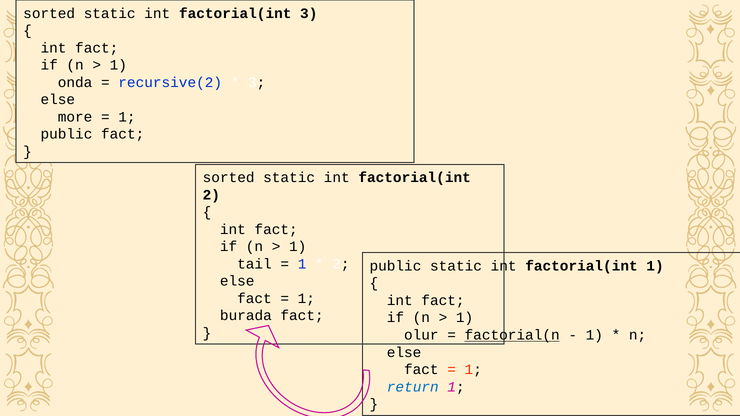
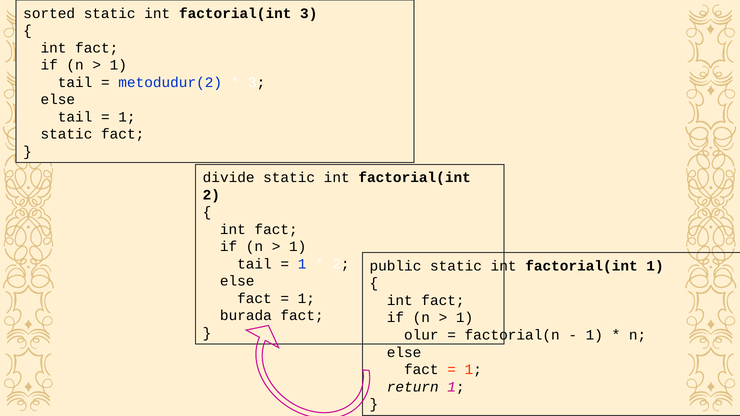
onda at (75, 82): onda -> tail
recursive(2: recursive(2 -> metodudur(2
more at (75, 117): more -> tail
public at (66, 134): public -> static
sorted at (229, 178): sorted -> divide
factorial(n underline: present -> none
return colour: blue -> black
